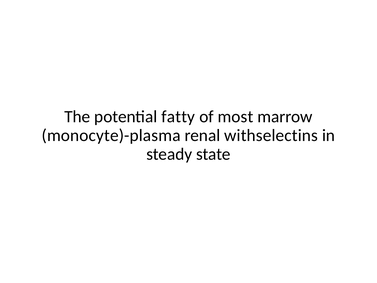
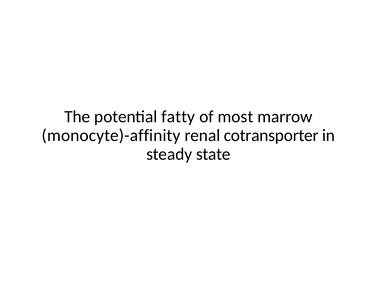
monocyte)-plasma: monocyte)-plasma -> monocyte)-affinity
withselectins: withselectins -> cotransporter
